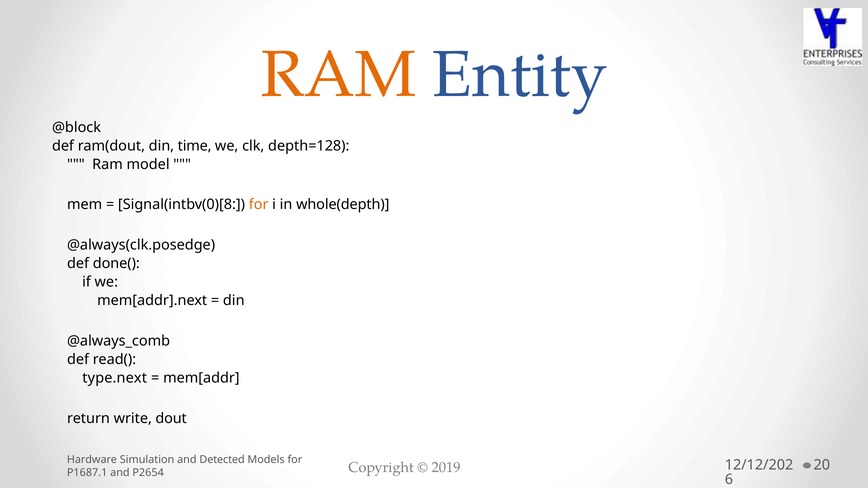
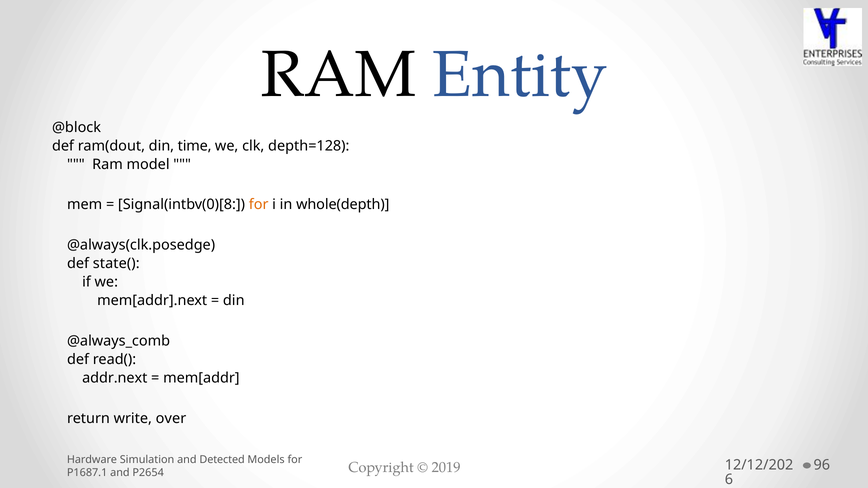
RAM at (338, 75) colour: orange -> black
done(: done( -> state(
type.next: type.next -> addr.next
dout: dout -> over
20: 20 -> 96
